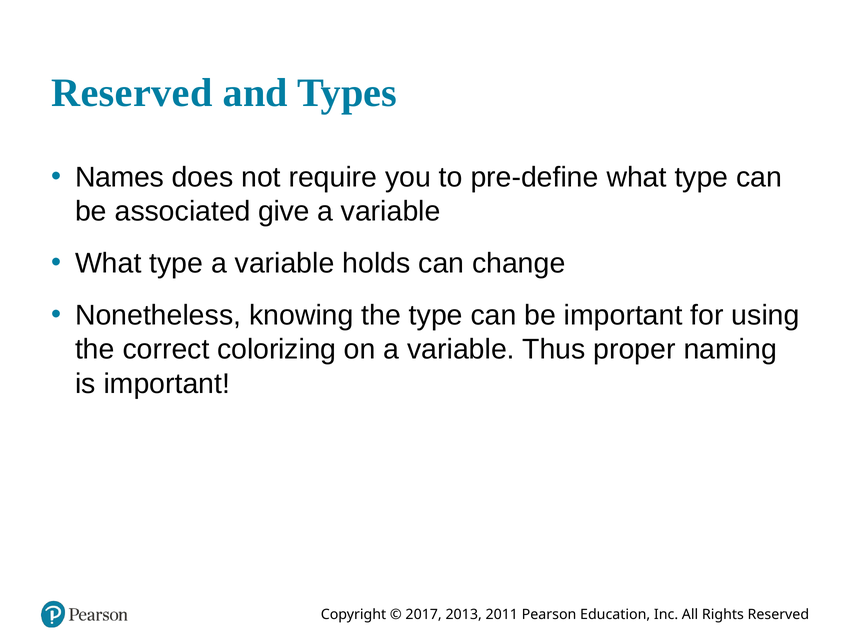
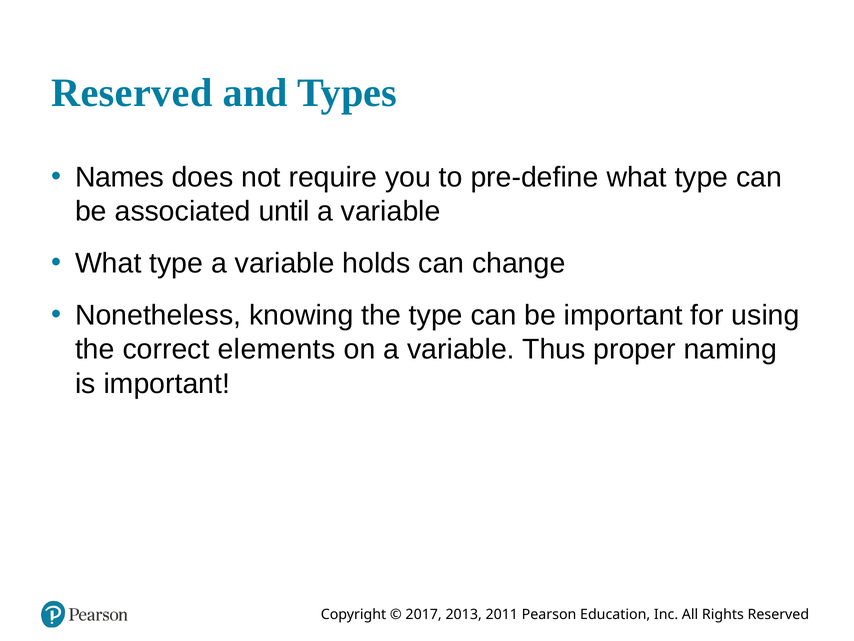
give: give -> until
colorizing: colorizing -> elements
